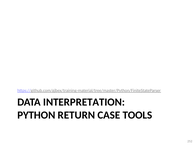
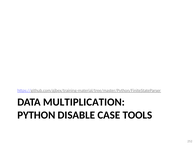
INTERPRETATION: INTERPRETATION -> MULTIPLICATION
RETURN: RETURN -> DISABLE
